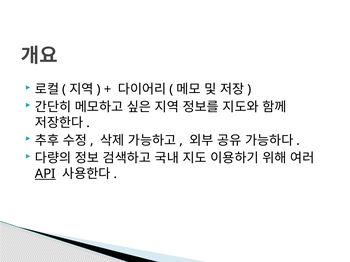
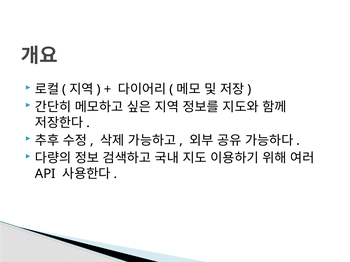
API underline: present -> none
